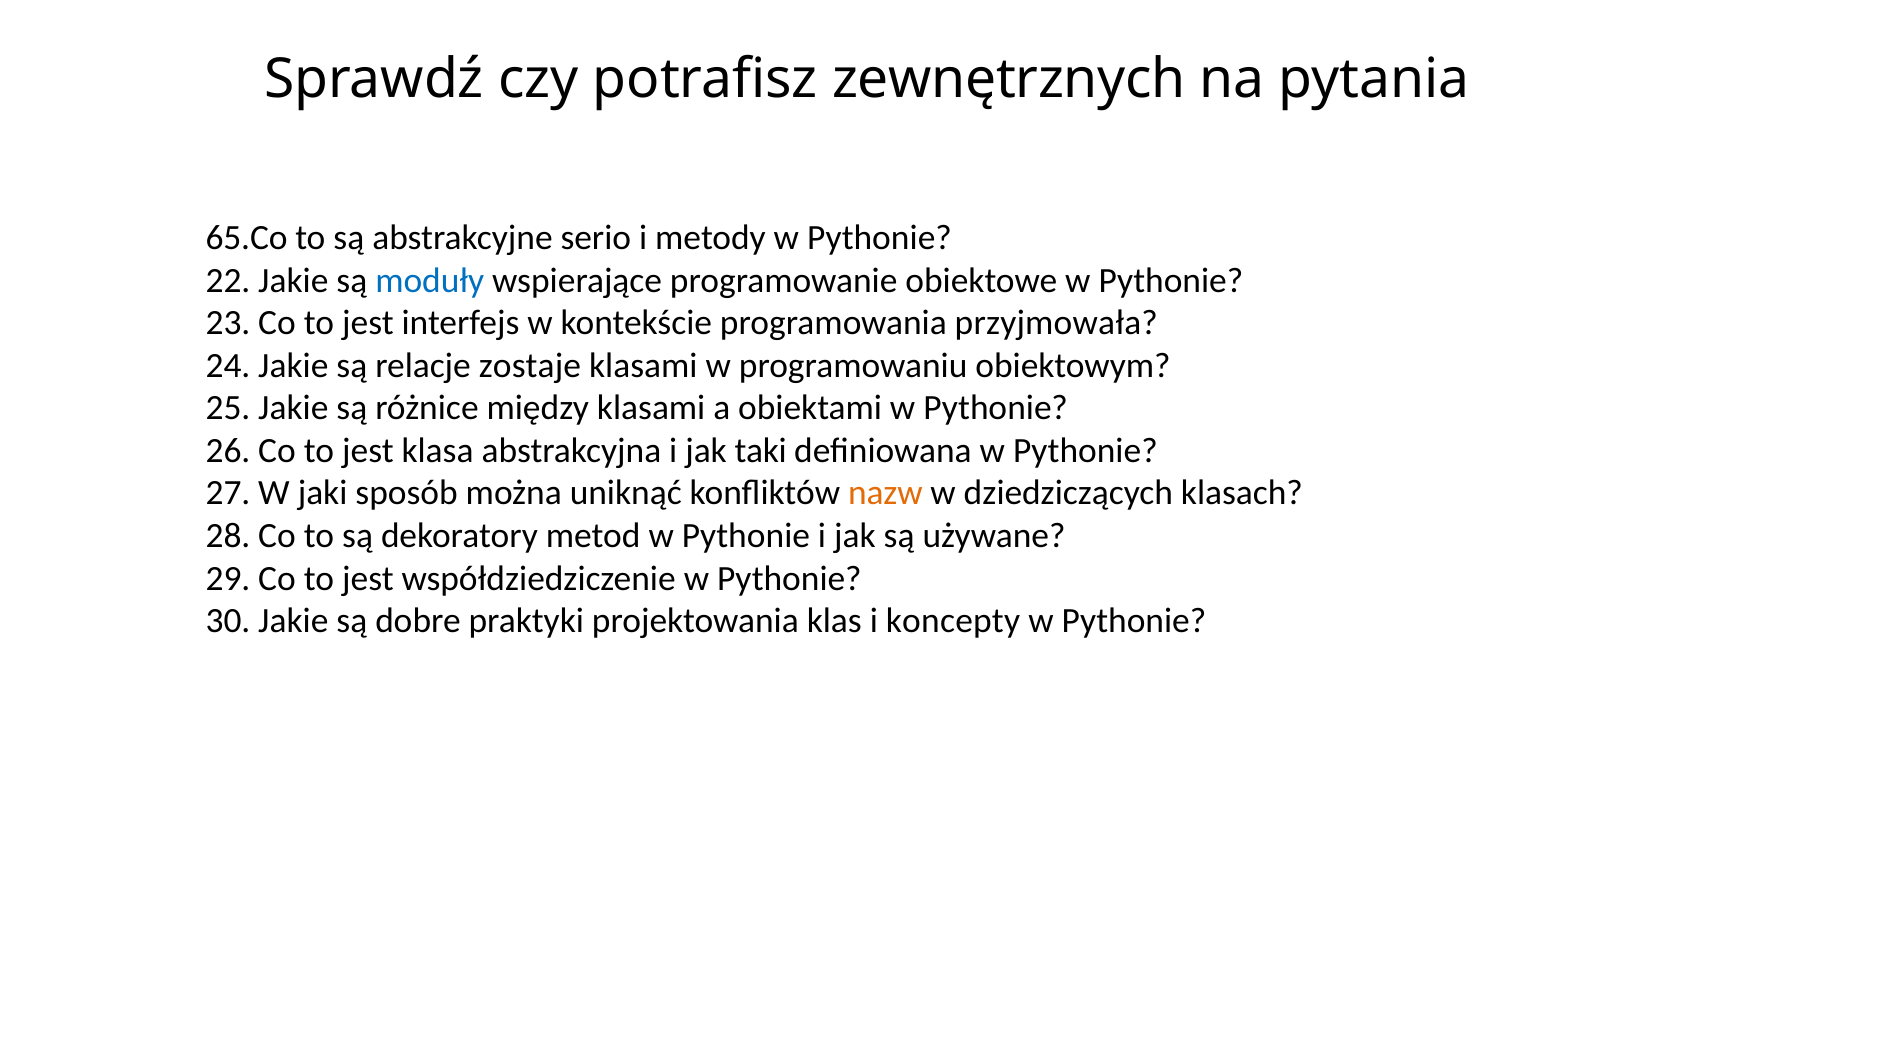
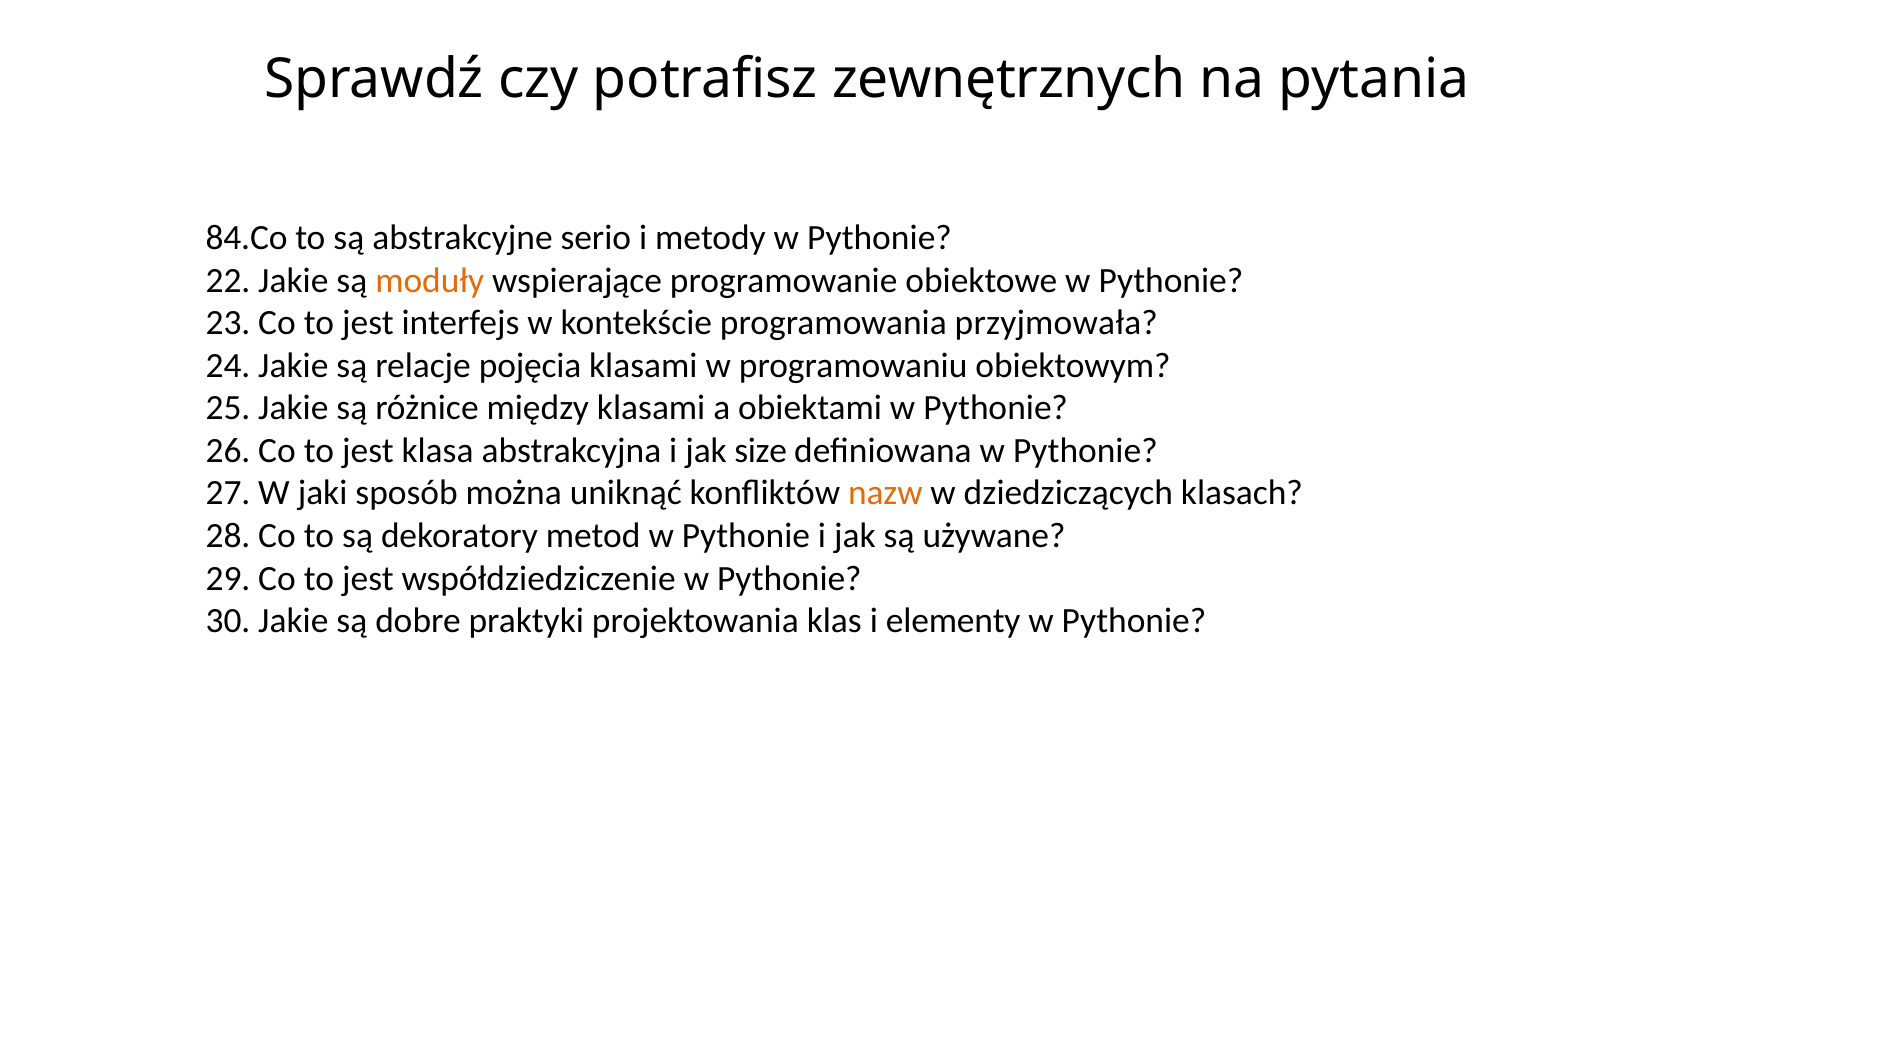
65.Co: 65.Co -> 84.Co
moduły colour: blue -> orange
zostaje: zostaje -> pojęcia
taki: taki -> size
koncepty: koncepty -> elementy
